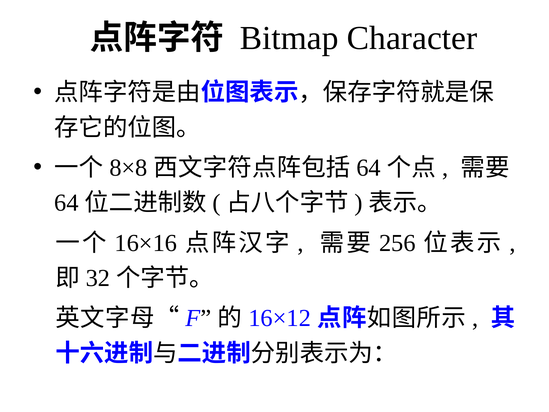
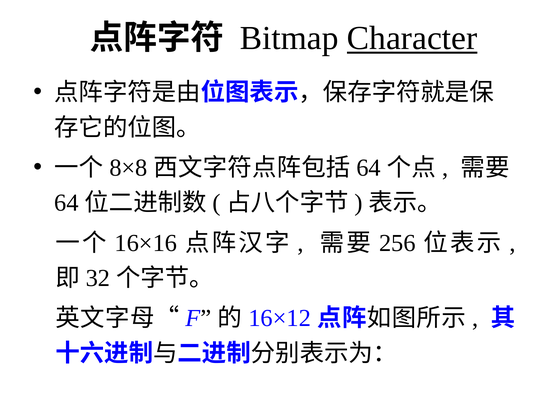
Character underline: none -> present
